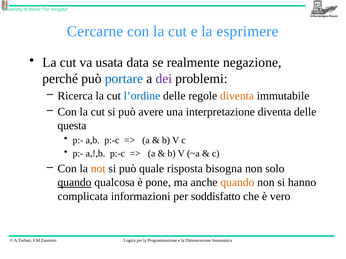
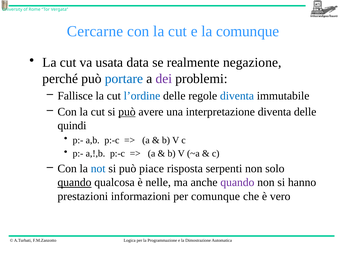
la esprimere: esprimere -> comunque
Ricerca: Ricerca -> Fallisce
diventa at (237, 96) colour: orange -> blue
può at (127, 112) underline: none -> present
questa: questa -> quindi
not colour: orange -> blue
quale: quale -> piace
bisogna: bisogna -> serpenti
pone: pone -> nelle
quando at (237, 183) colour: orange -> purple
complicata: complicata -> prestazioni
per soddisfatto: soddisfatto -> comunque
